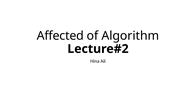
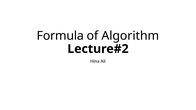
Affected: Affected -> Formula
